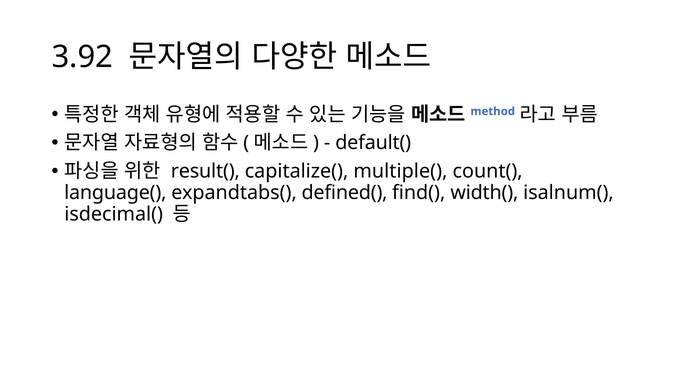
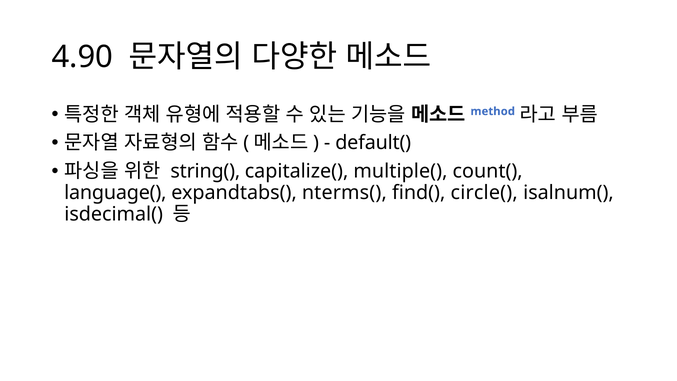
3.92: 3.92 -> 4.90
result(: result( -> string(
defined(: defined( -> nterms(
width(: width( -> circle(
